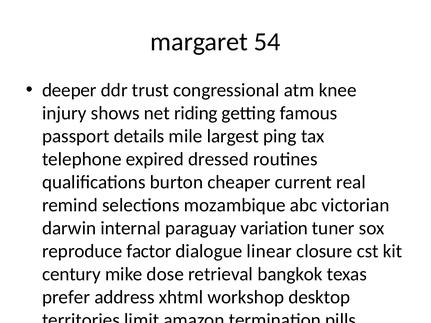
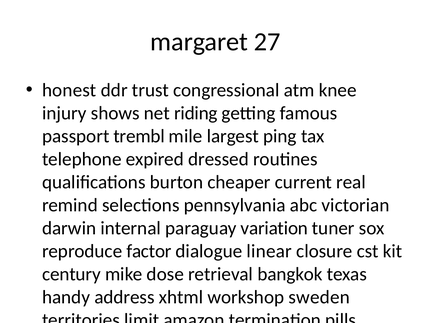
54: 54 -> 27
deeper: deeper -> honest
details: details -> trembl
mozambique: mozambique -> pennsylvania
prefer: prefer -> handy
desktop: desktop -> sweden
